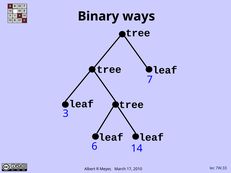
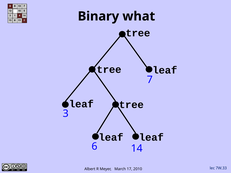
ways: ways -> what
